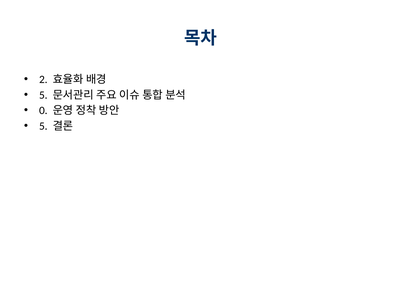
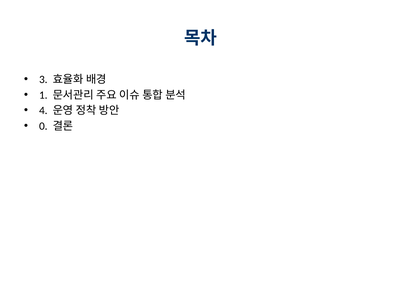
2: 2 -> 3
5 at (43, 95): 5 -> 1
0: 0 -> 4
5 at (43, 126): 5 -> 0
